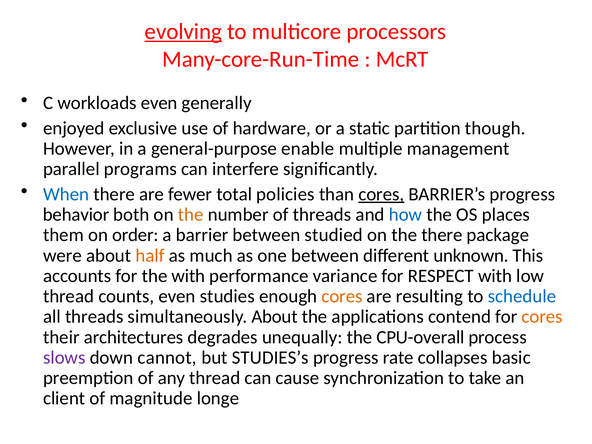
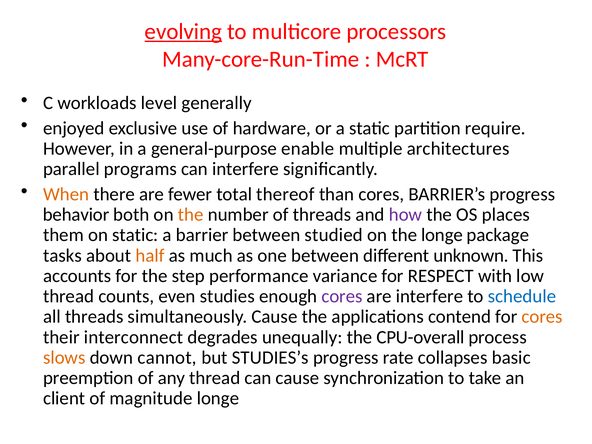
workloads even: even -> level
though: though -> require
management: management -> architectures
When colour: blue -> orange
policies: policies -> thereof
cores at (381, 194) underline: present -> none
how colour: blue -> purple
on order: order -> static
the there: there -> longe
were: were -> tasks
the with: with -> step
cores at (342, 296) colour: orange -> purple
are resulting: resulting -> interfere
simultaneously About: About -> Cause
architectures: architectures -> interconnect
slows colour: purple -> orange
